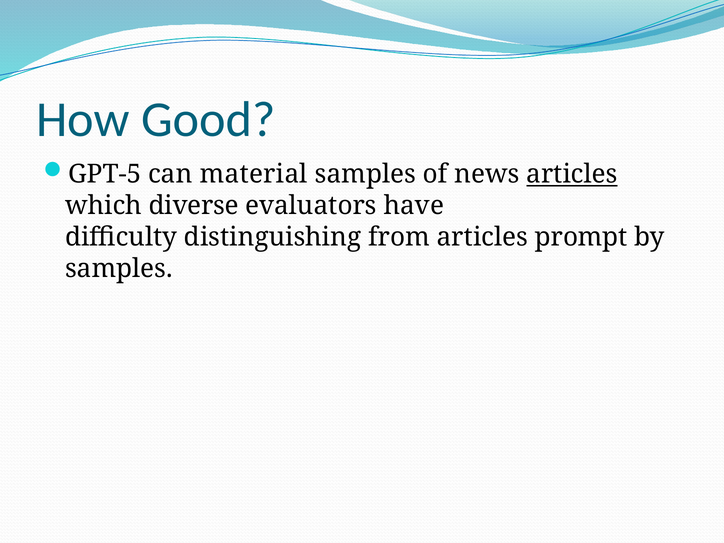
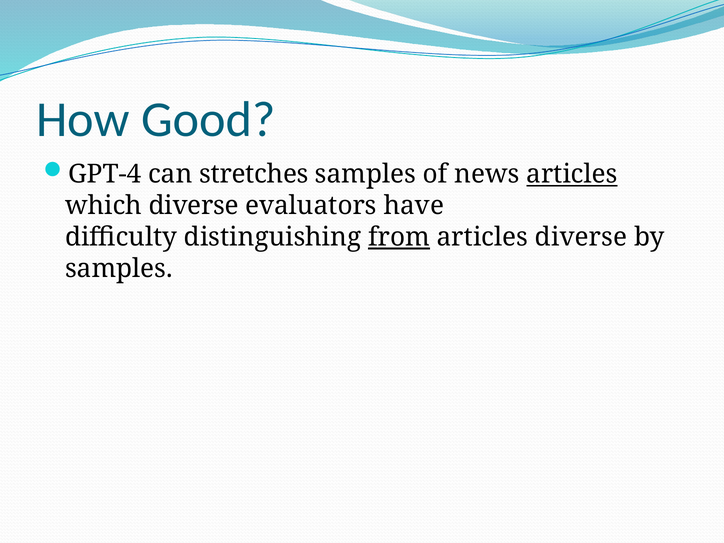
GPT-5: GPT-5 -> GPT-4
material: material -> stretches
from underline: none -> present
articles prompt: prompt -> diverse
